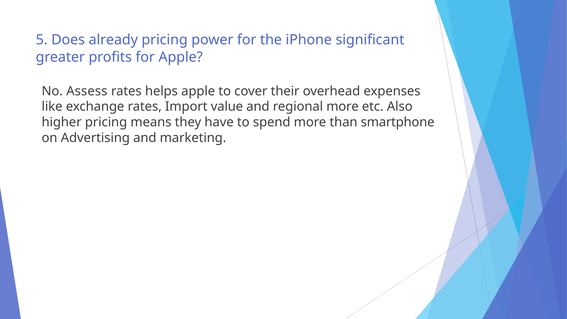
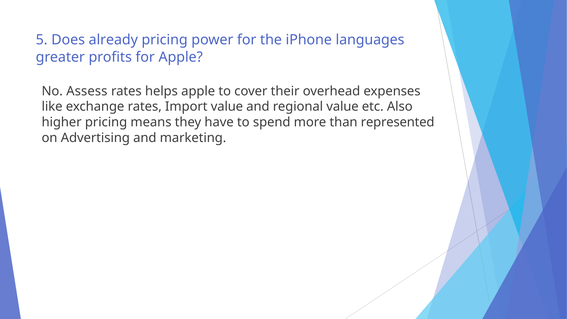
significant: significant -> languages
regional more: more -> value
smartphone: smartphone -> represented
